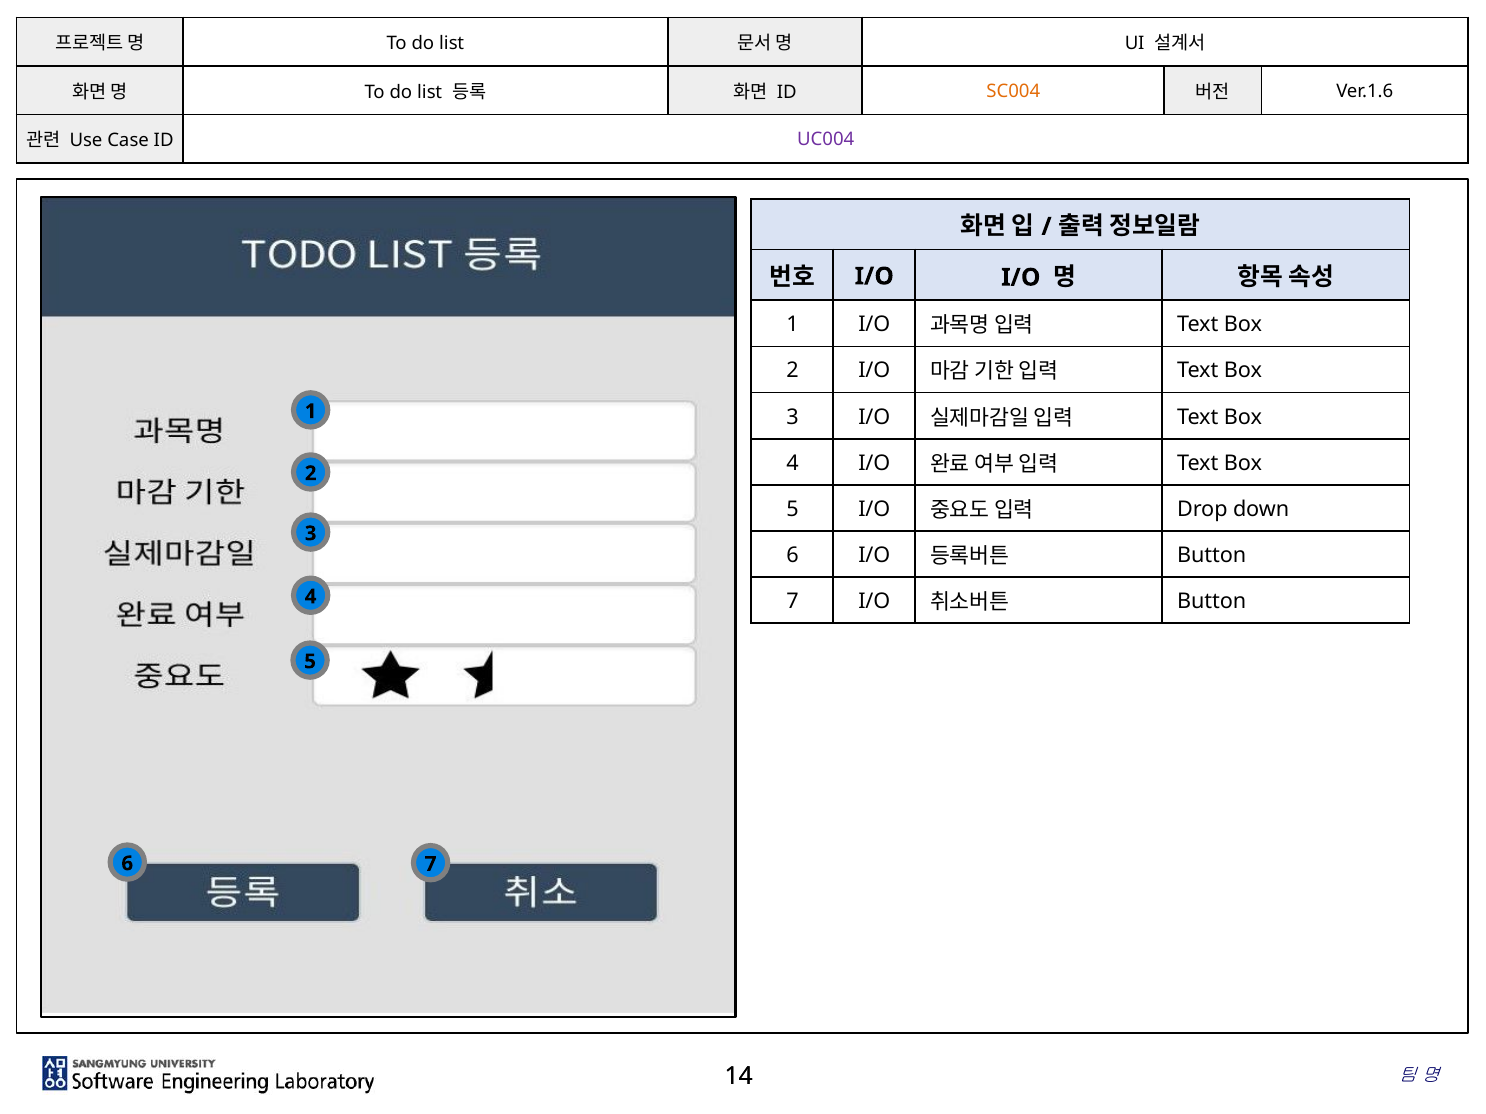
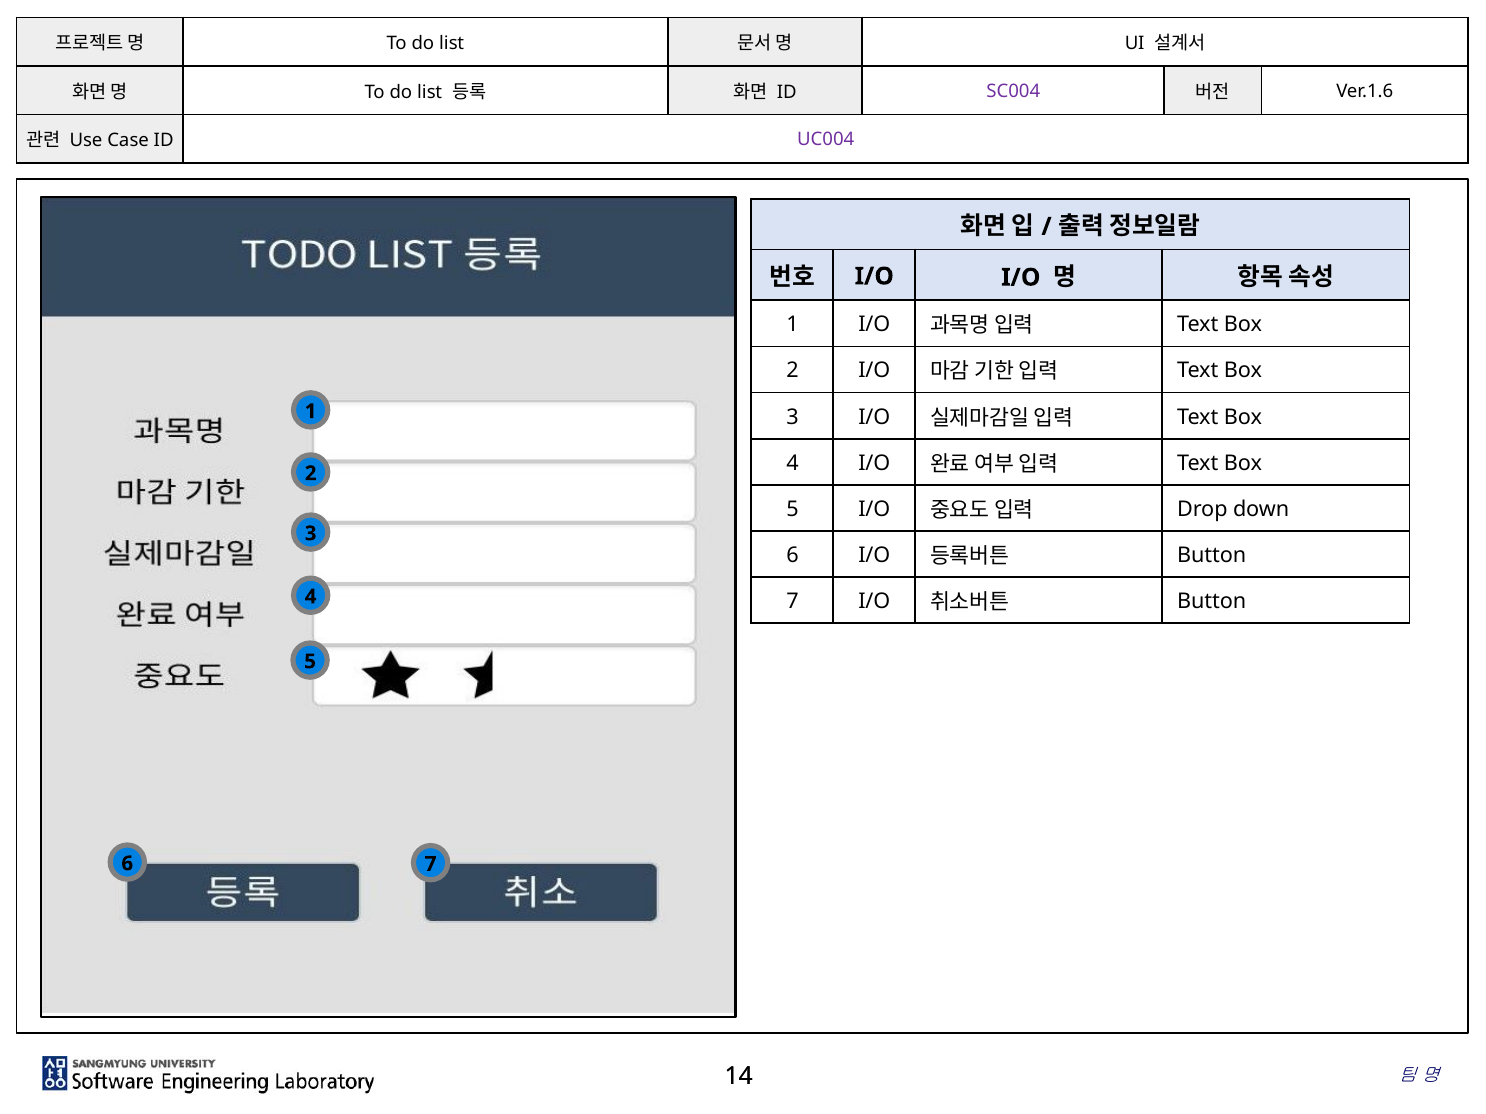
SC004 colour: orange -> purple
